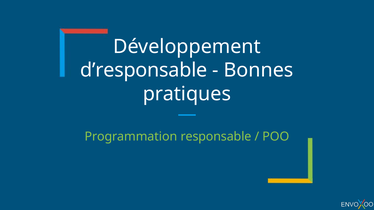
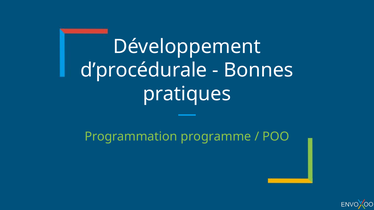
d’responsable: d’responsable -> d’procédurale
responsable: responsable -> programme
